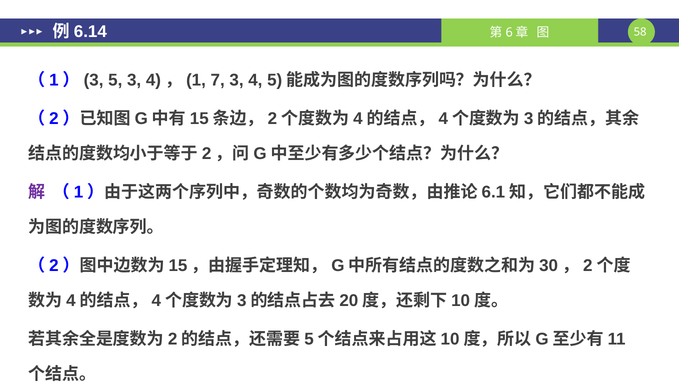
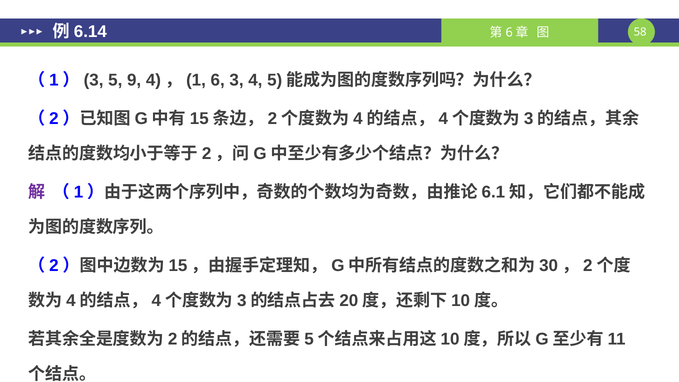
5 3: 3 -> 9
7: 7 -> 6
